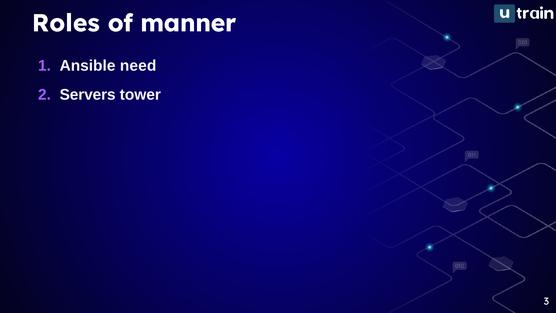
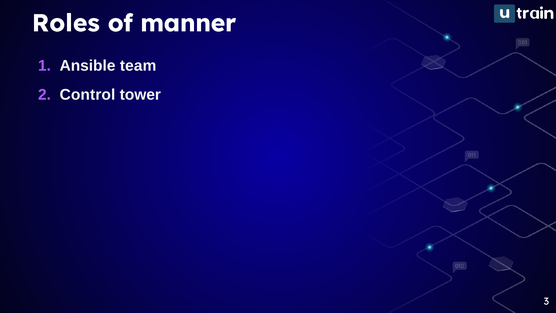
need: need -> team
Servers: Servers -> Control
